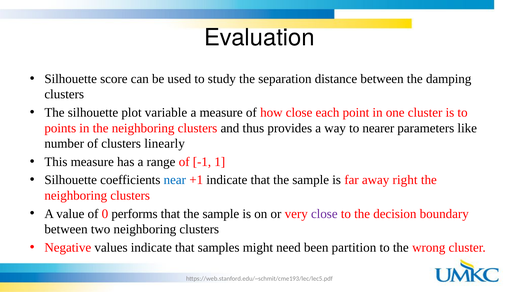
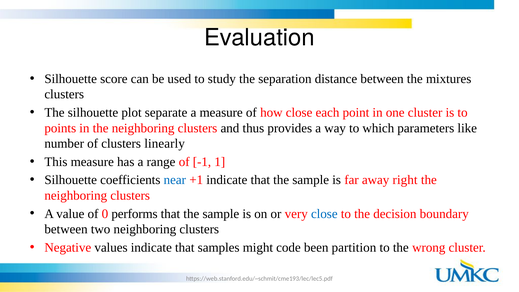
damping: damping -> mixtures
variable: variable -> separate
nearer: nearer -> which
close at (324, 214) colour: purple -> blue
need: need -> code
